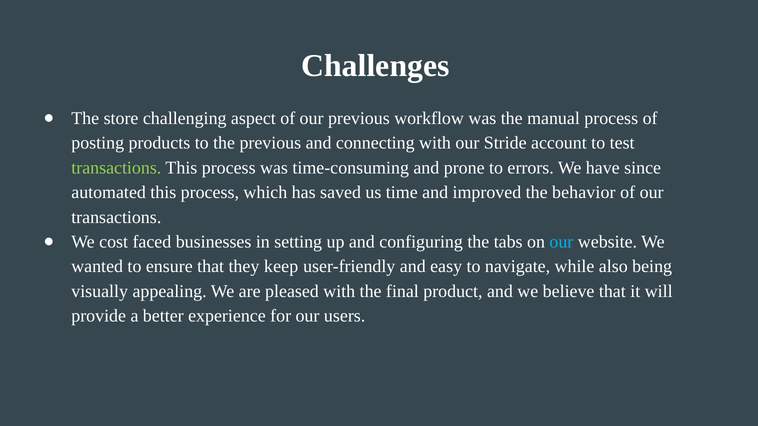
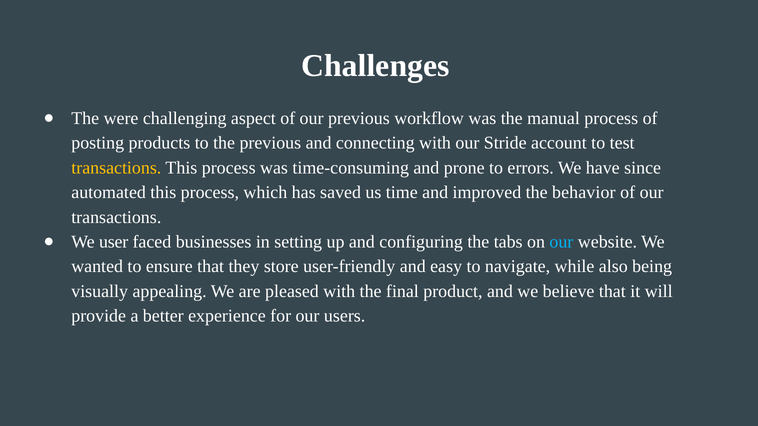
store: store -> were
transactions at (116, 168) colour: light green -> yellow
cost: cost -> user
keep: keep -> store
